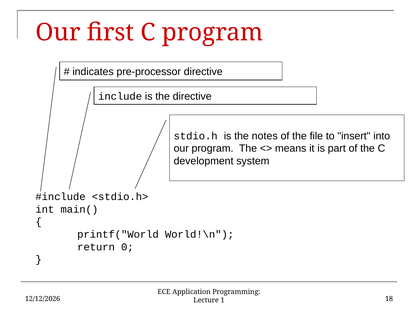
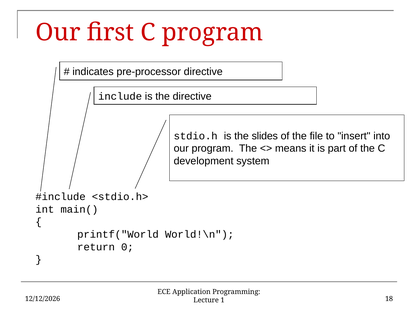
notes: notes -> slides
